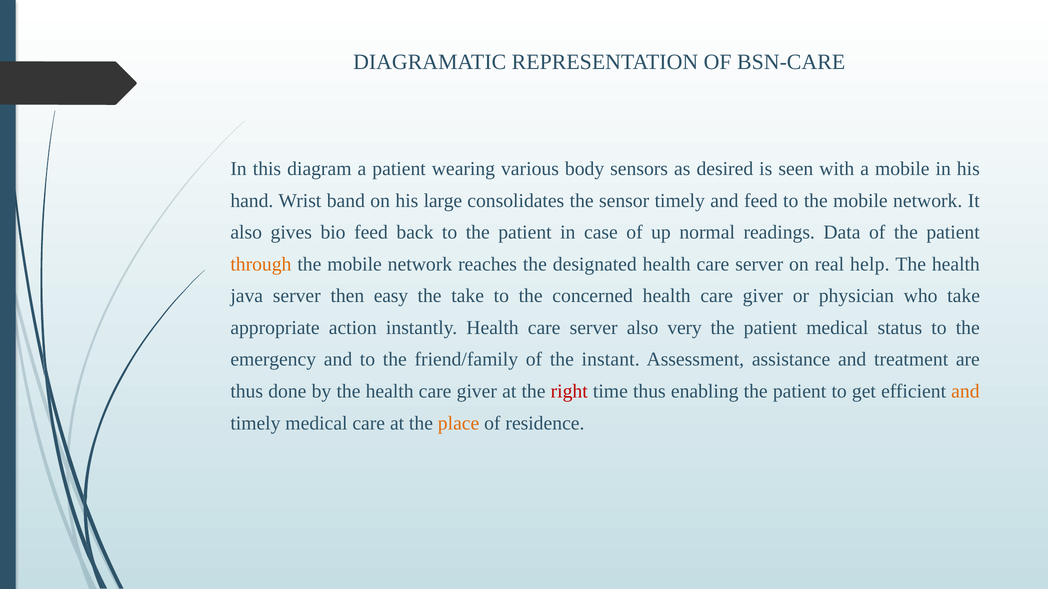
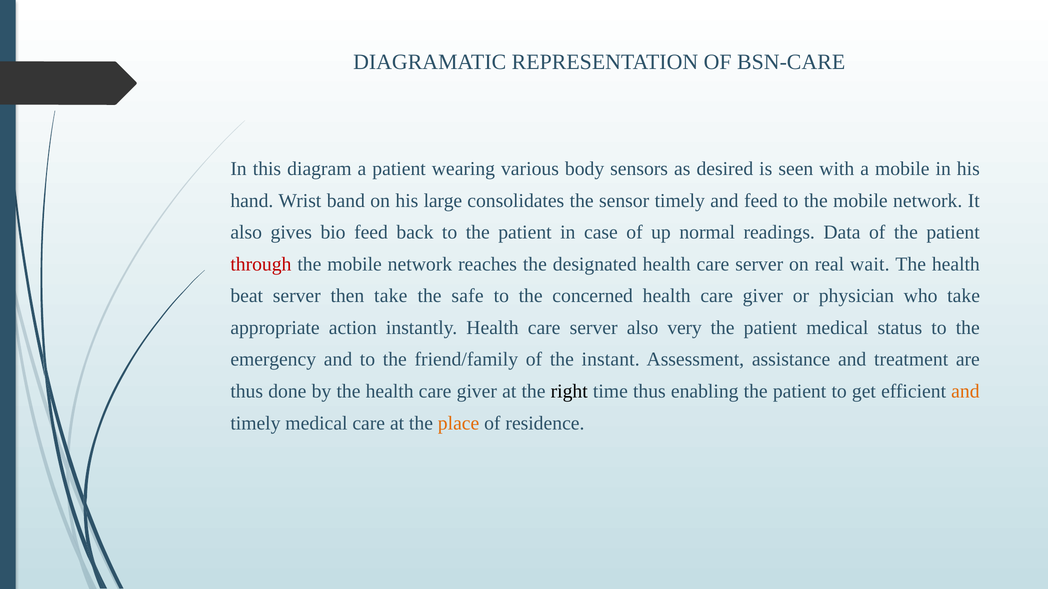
through colour: orange -> red
help: help -> wait
java: java -> beat
then easy: easy -> take
the take: take -> safe
right colour: red -> black
